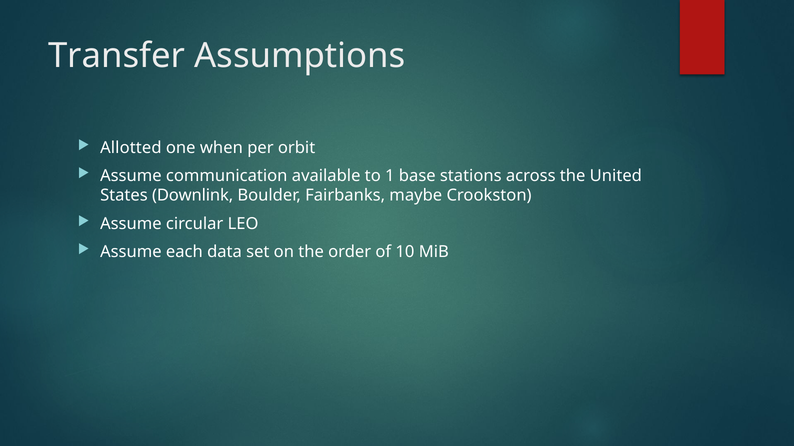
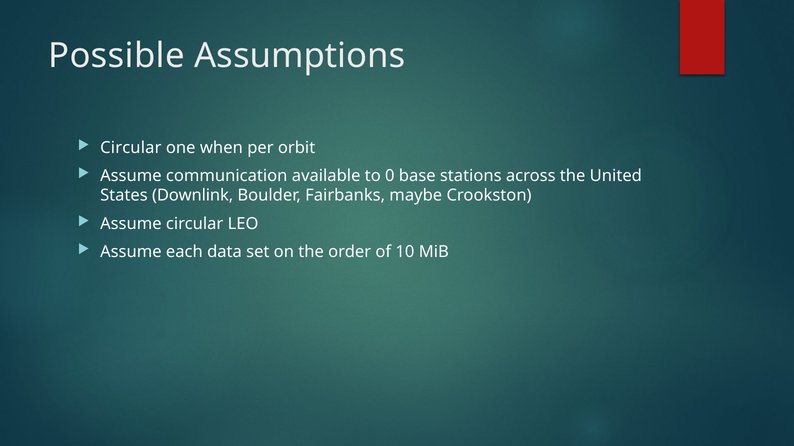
Transfer: Transfer -> Possible
Allotted at (131, 148): Allotted -> Circular
1: 1 -> 0
